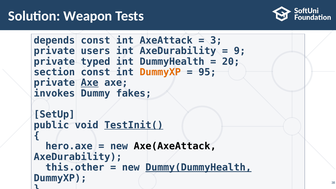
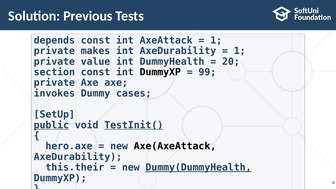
Weapon: Weapon -> Previous
3 at (216, 40): 3 -> 1
users: users -> makes
9 at (240, 51): 9 -> 1
typed: typed -> value
DummyXP at (160, 72) colour: orange -> black
95: 95 -> 99
Axe at (90, 83) underline: present -> none
fakes: fakes -> cases
public underline: none -> present
this.other: this.other -> this.their
